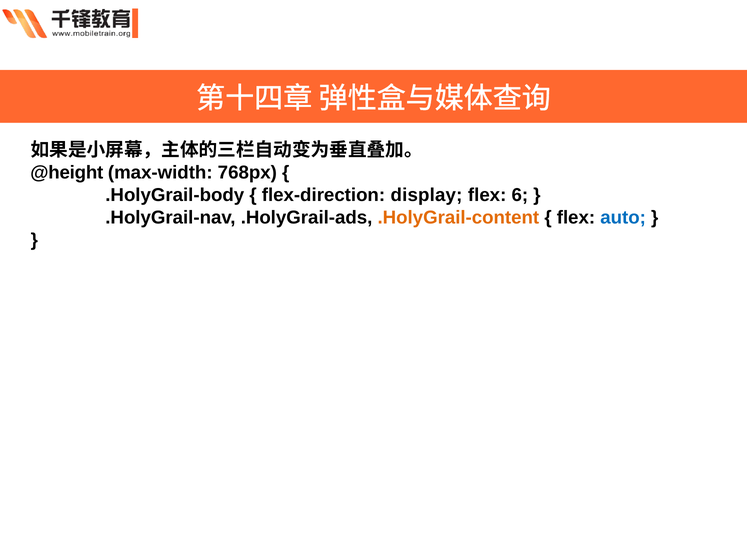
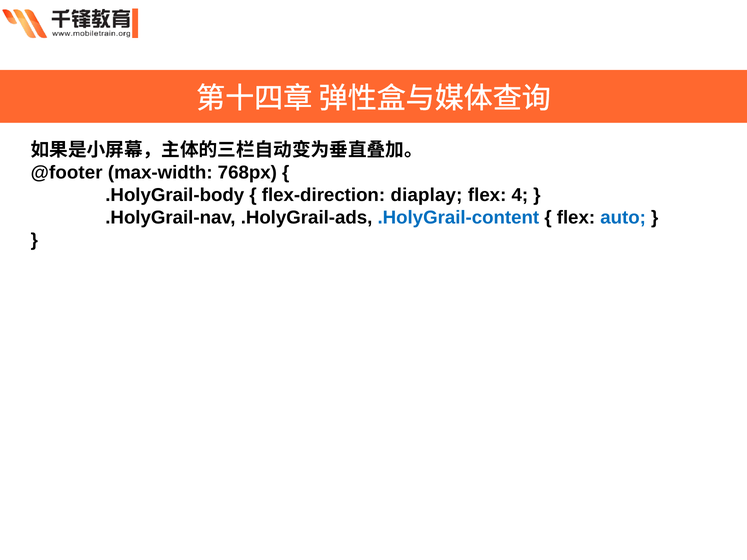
@height: @height -> @footer
display: display -> diaplay
6: 6 -> 4
.HolyGrail-content colour: orange -> blue
